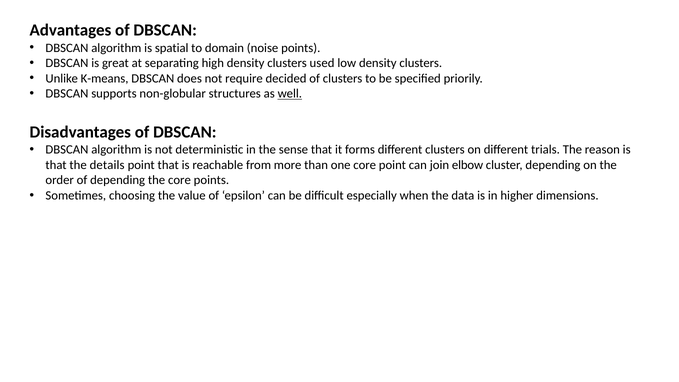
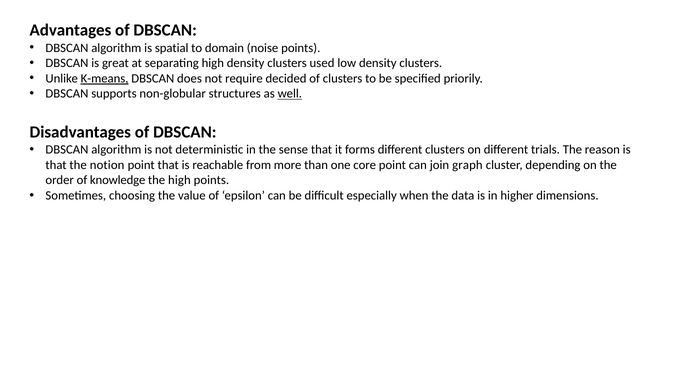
K-means underline: none -> present
details: details -> notion
elbow: elbow -> graph
of depending: depending -> knowledge
the core: core -> high
